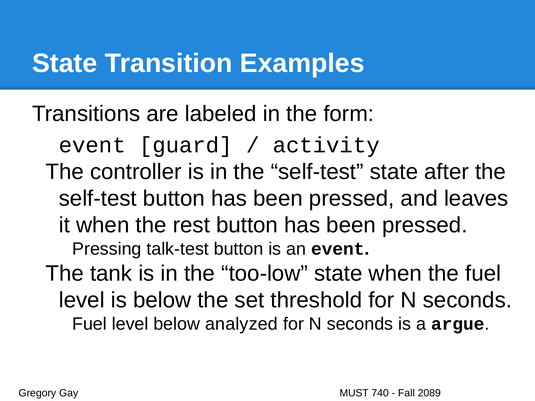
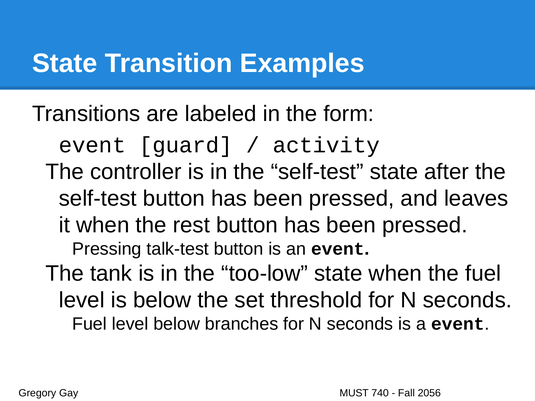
analyzed: analyzed -> branches
a argue: argue -> event
2089: 2089 -> 2056
